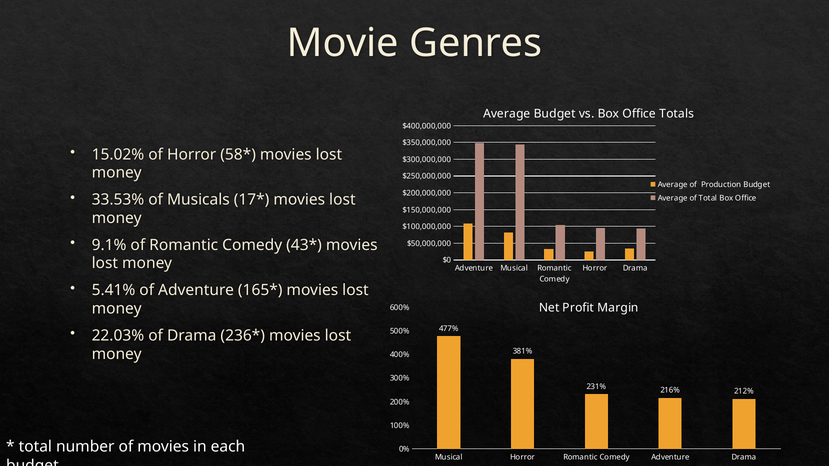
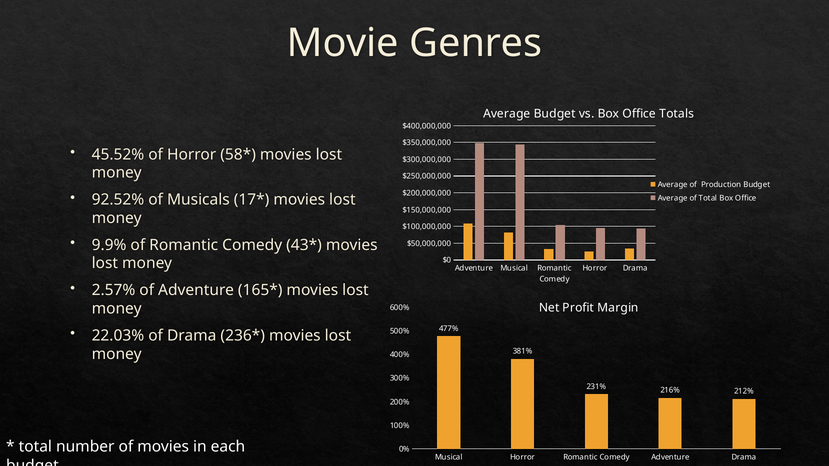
15.02%: 15.02% -> 45.52%
33.53%: 33.53% -> 92.52%
9.1%: 9.1% -> 9.9%
5.41%: 5.41% -> 2.57%
